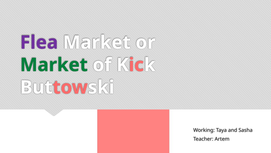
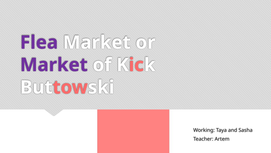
Market at (54, 65) colour: green -> purple
